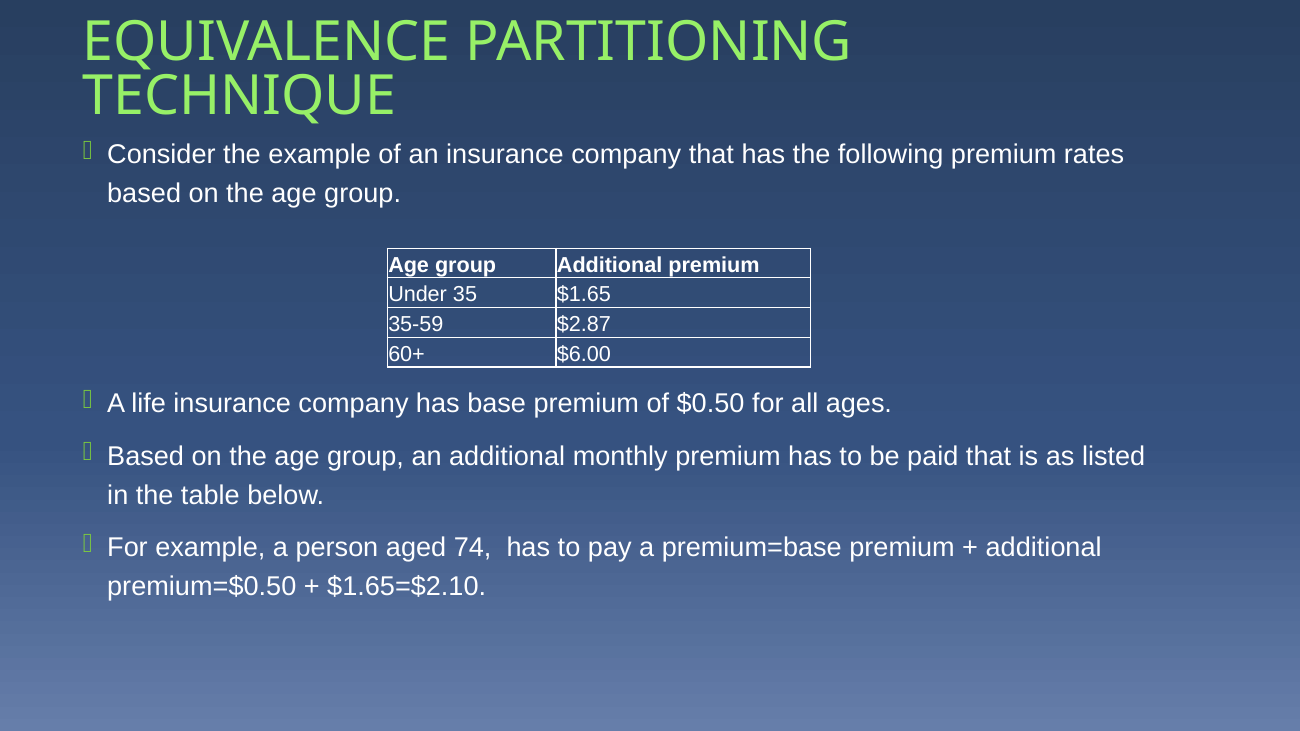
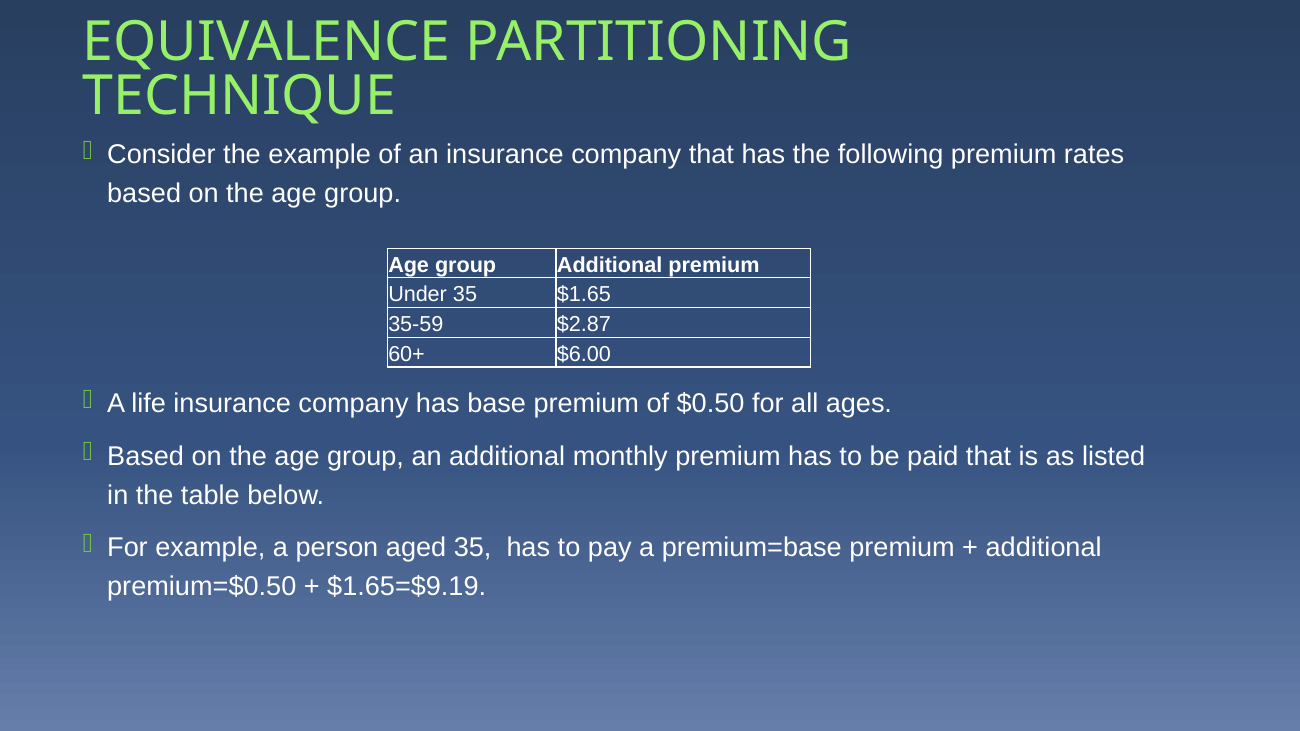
aged 74: 74 -> 35
$1.65=$2.10: $1.65=$2.10 -> $1.65=$9.19
